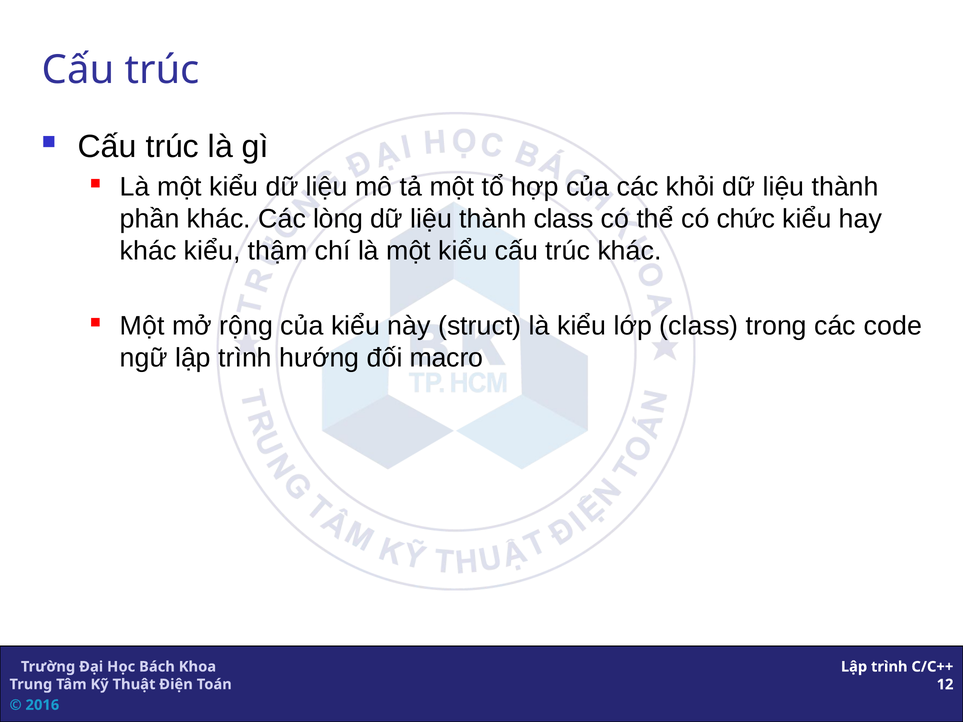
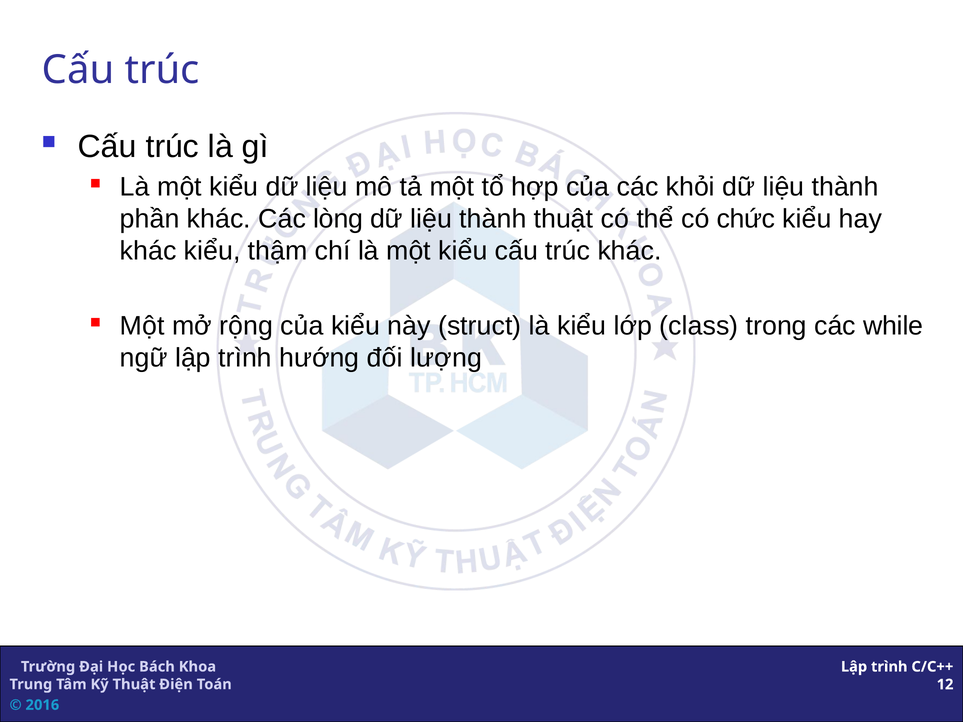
thành class: class -> thuật
code: code -> while
macro: macro -> lượng
